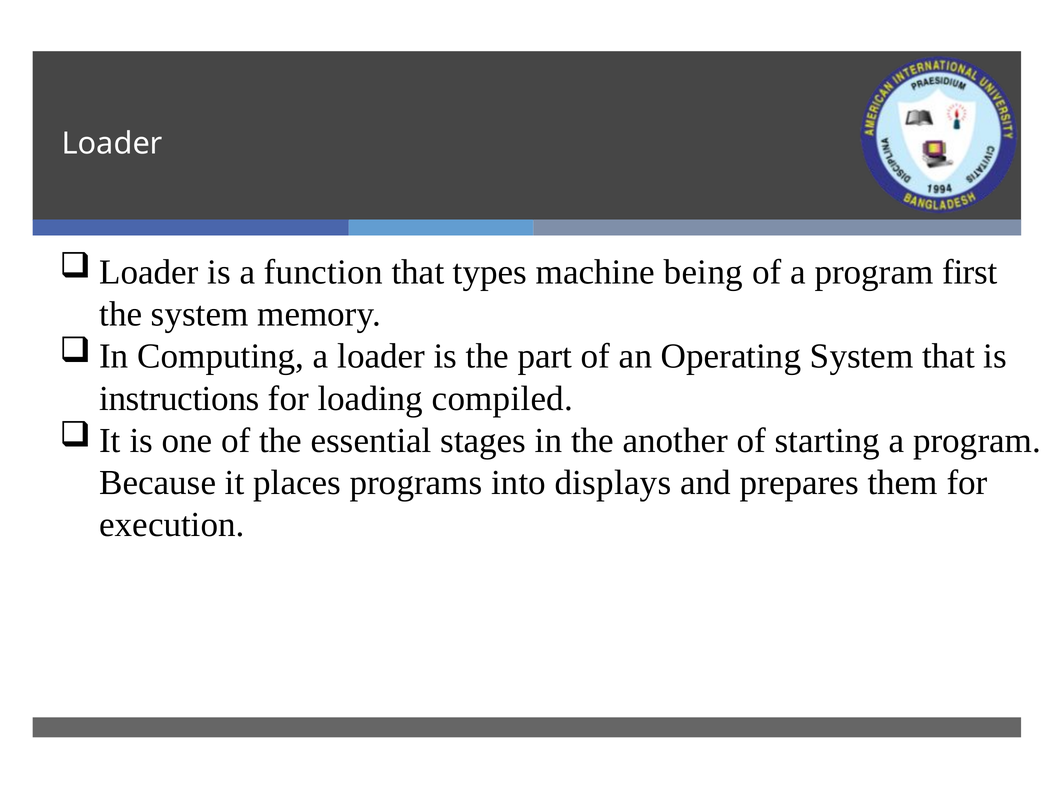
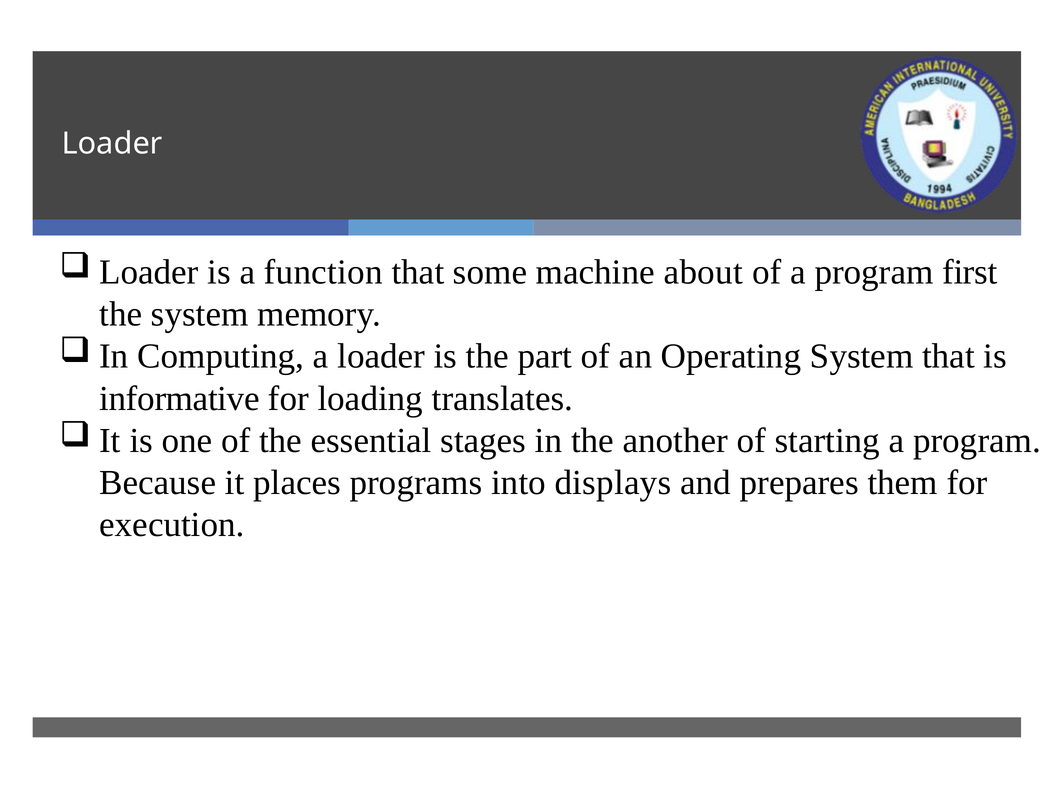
types: types -> some
being: being -> about
instructions: instructions -> informative
compiled: compiled -> translates
